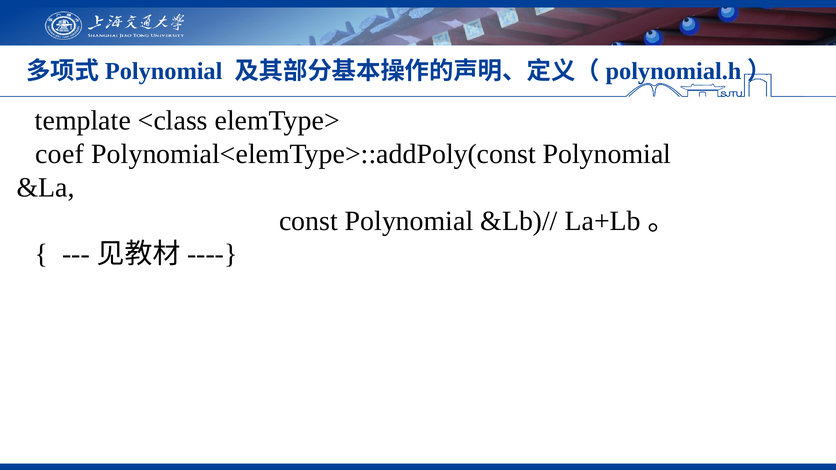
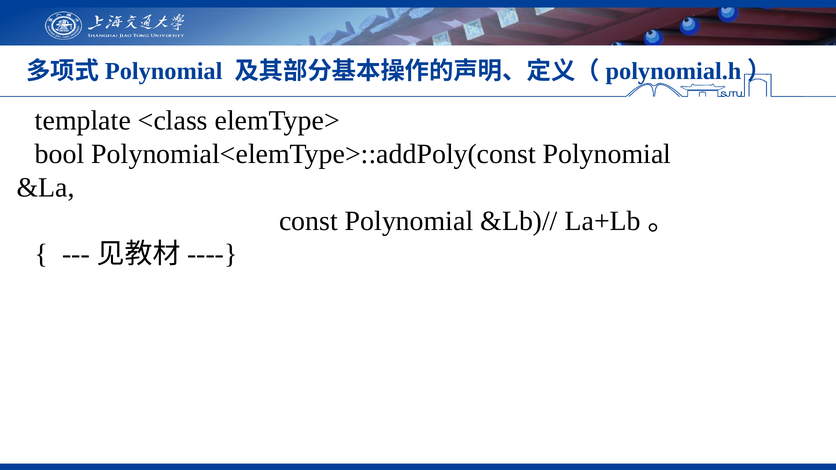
coef: coef -> bool
